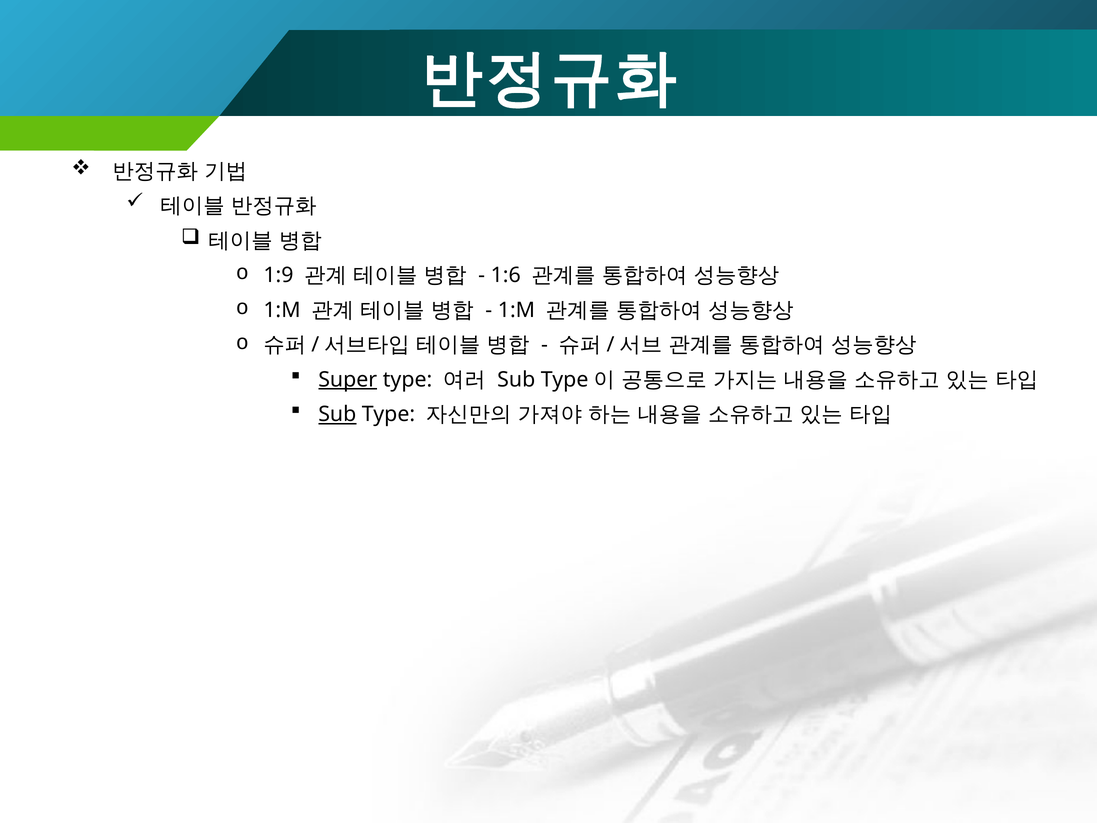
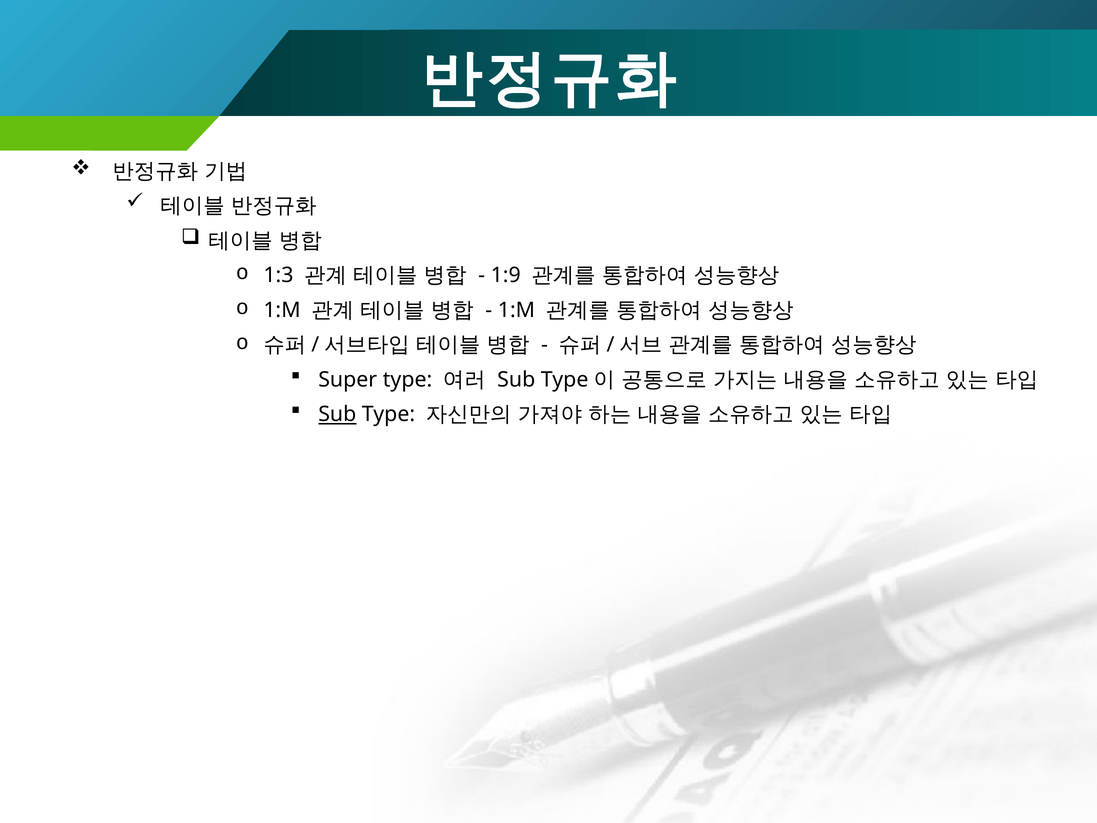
1:9: 1:9 -> 1:3
1:6: 1:6 -> 1:9
Super underline: present -> none
